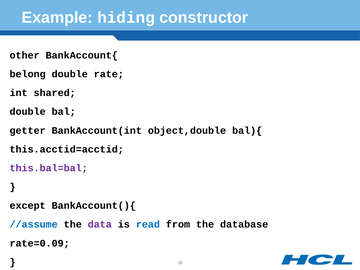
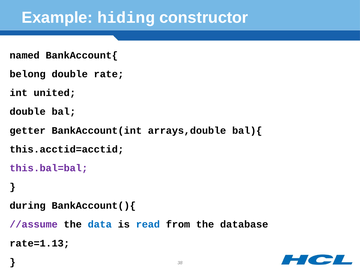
other: other -> named
shared: shared -> united
object,double: object,double -> arrays,double
except: except -> during
//assume colour: blue -> purple
data colour: purple -> blue
rate=0.09: rate=0.09 -> rate=1.13
